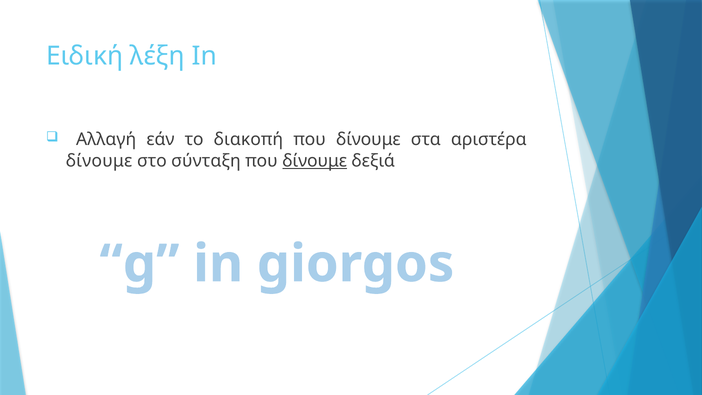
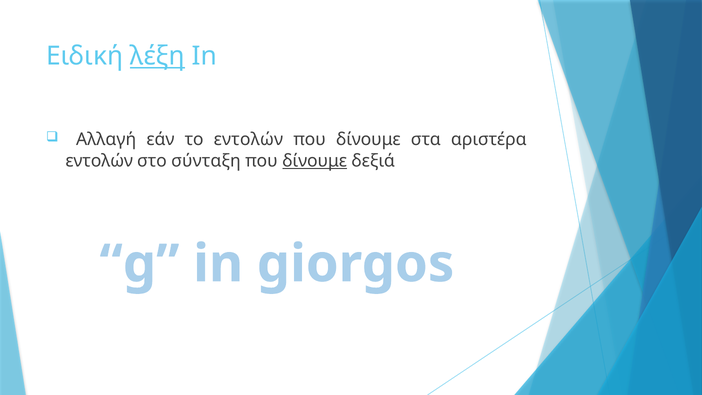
λέξη underline: none -> present
το διακοπή: διακοπή -> εντολών
δίνουμε at (99, 161): δίνουμε -> εντολών
